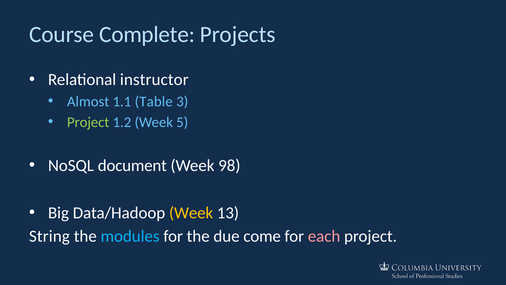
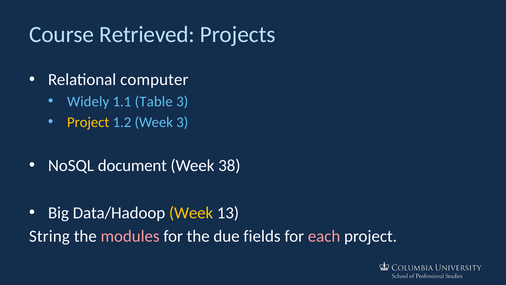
Complete: Complete -> Retrieved
instructor: instructor -> computer
Almost: Almost -> Widely
Project at (88, 122) colour: light green -> yellow
Week 5: 5 -> 3
98: 98 -> 38
modules colour: light blue -> pink
come: come -> fields
